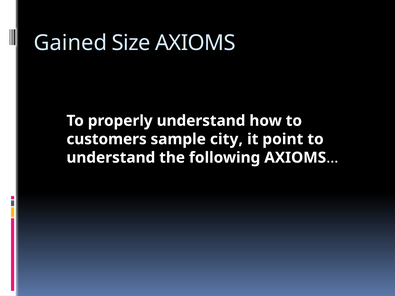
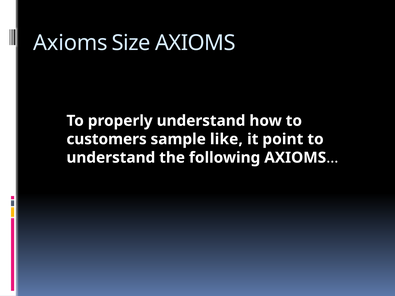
Gained at (70, 43): Gained -> Axioms
city: city -> like
